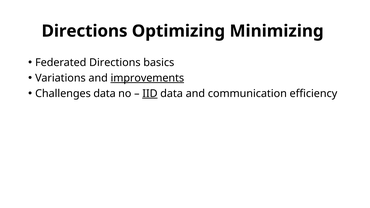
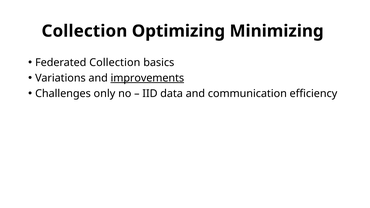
Directions at (85, 31): Directions -> Collection
Federated Directions: Directions -> Collection
Challenges data: data -> only
IID underline: present -> none
